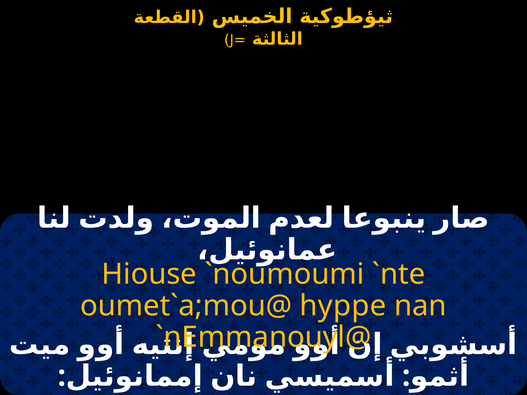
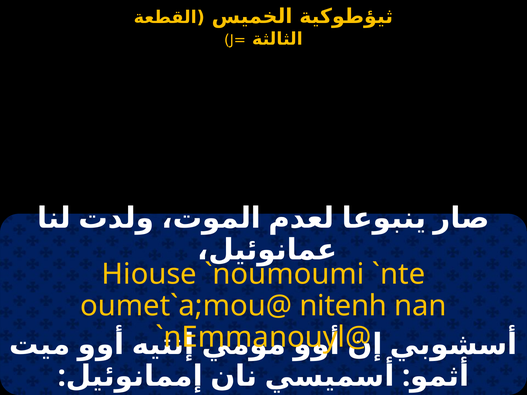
hyppe: hyppe -> nitenh
